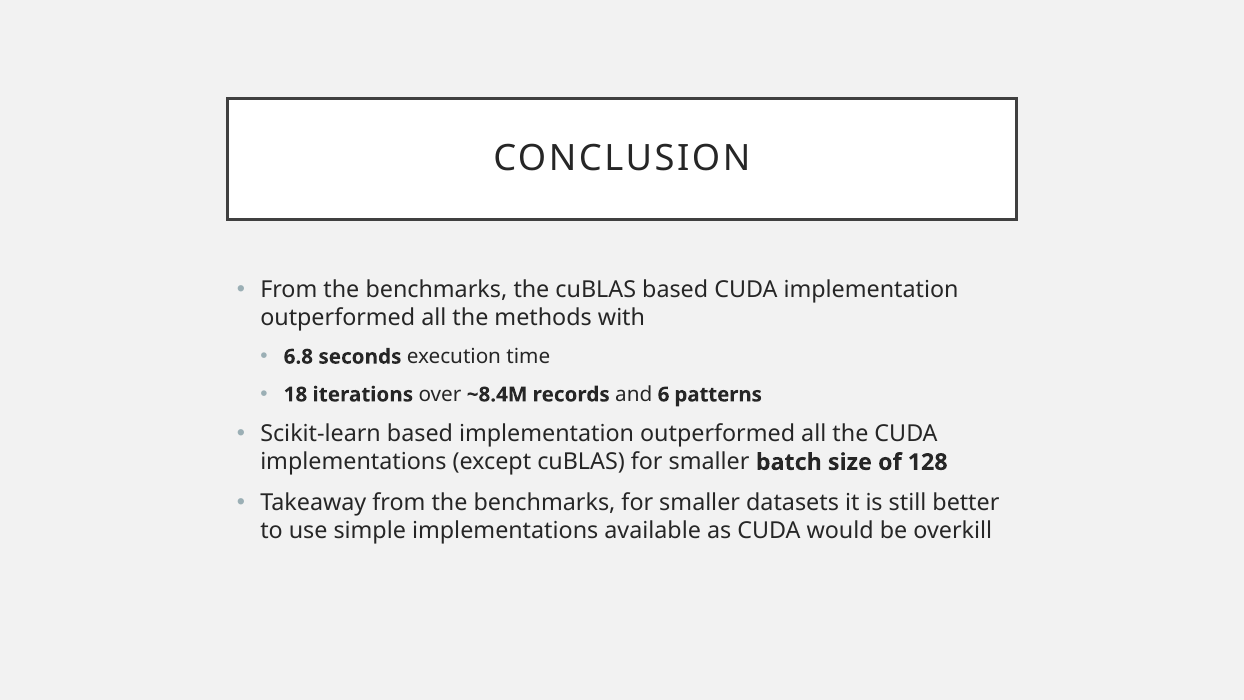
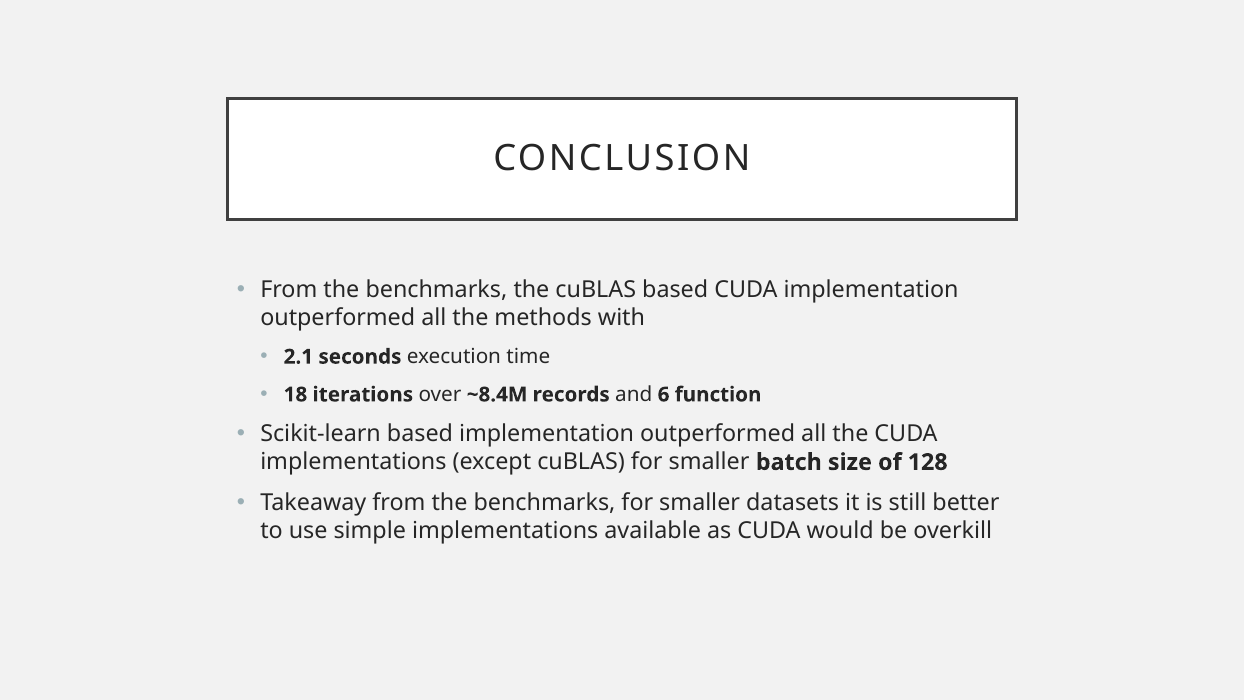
6.8: 6.8 -> 2.1
patterns: patterns -> function
